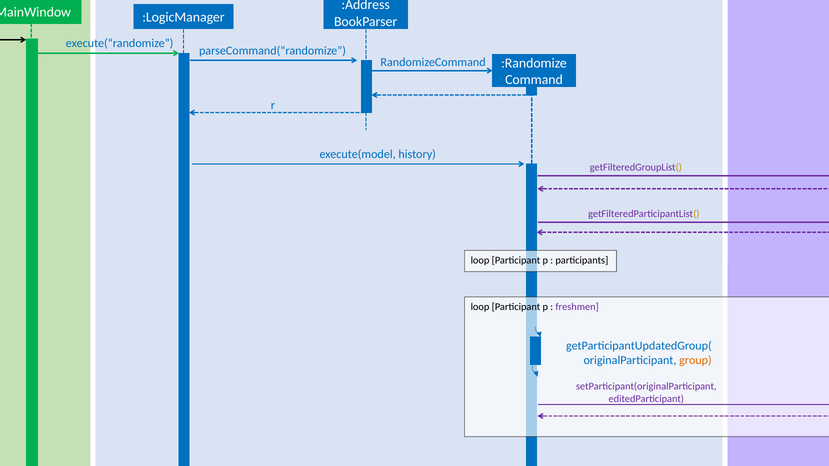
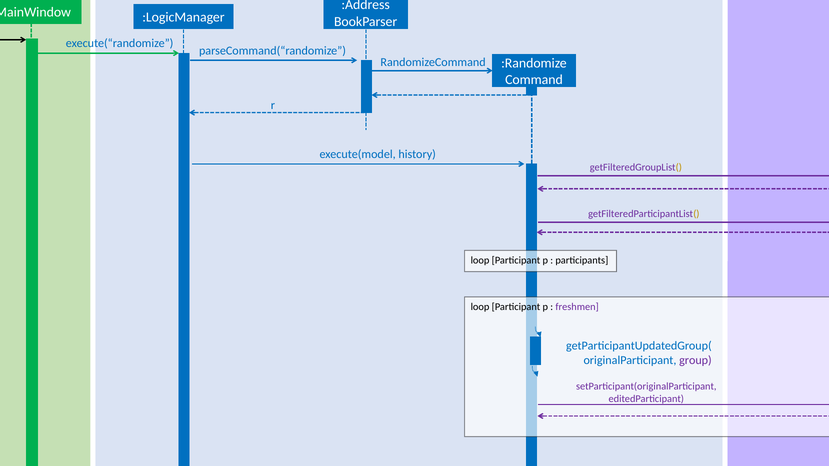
group colour: orange -> purple
